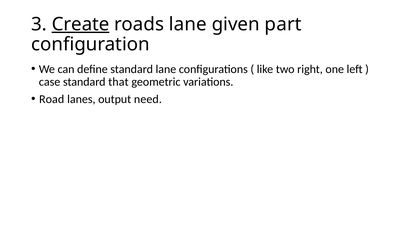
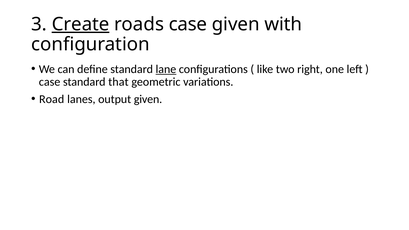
roads lane: lane -> case
part: part -> with
lane at (166, 69) underline: none -> present
output need: need -> given
